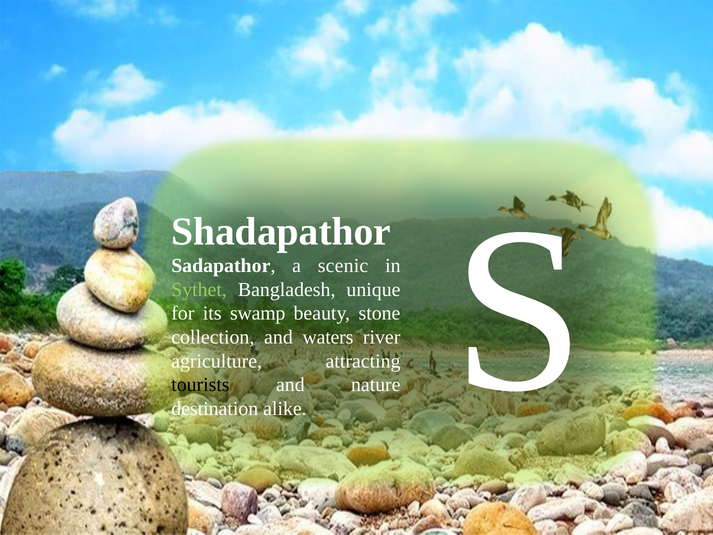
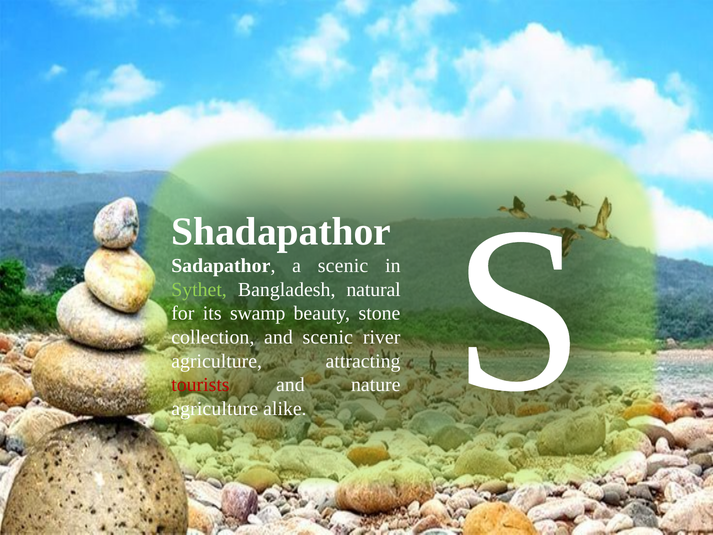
unique: unique -> natural
and waters: waters -> scenic
tourists colour: black -> red
destination at (215, 408): destination -> agriculture
